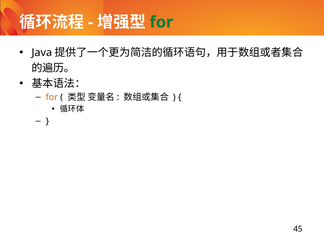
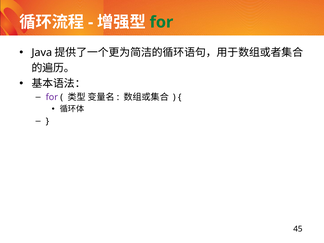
for at (52, 97) colour: orange -> purple
